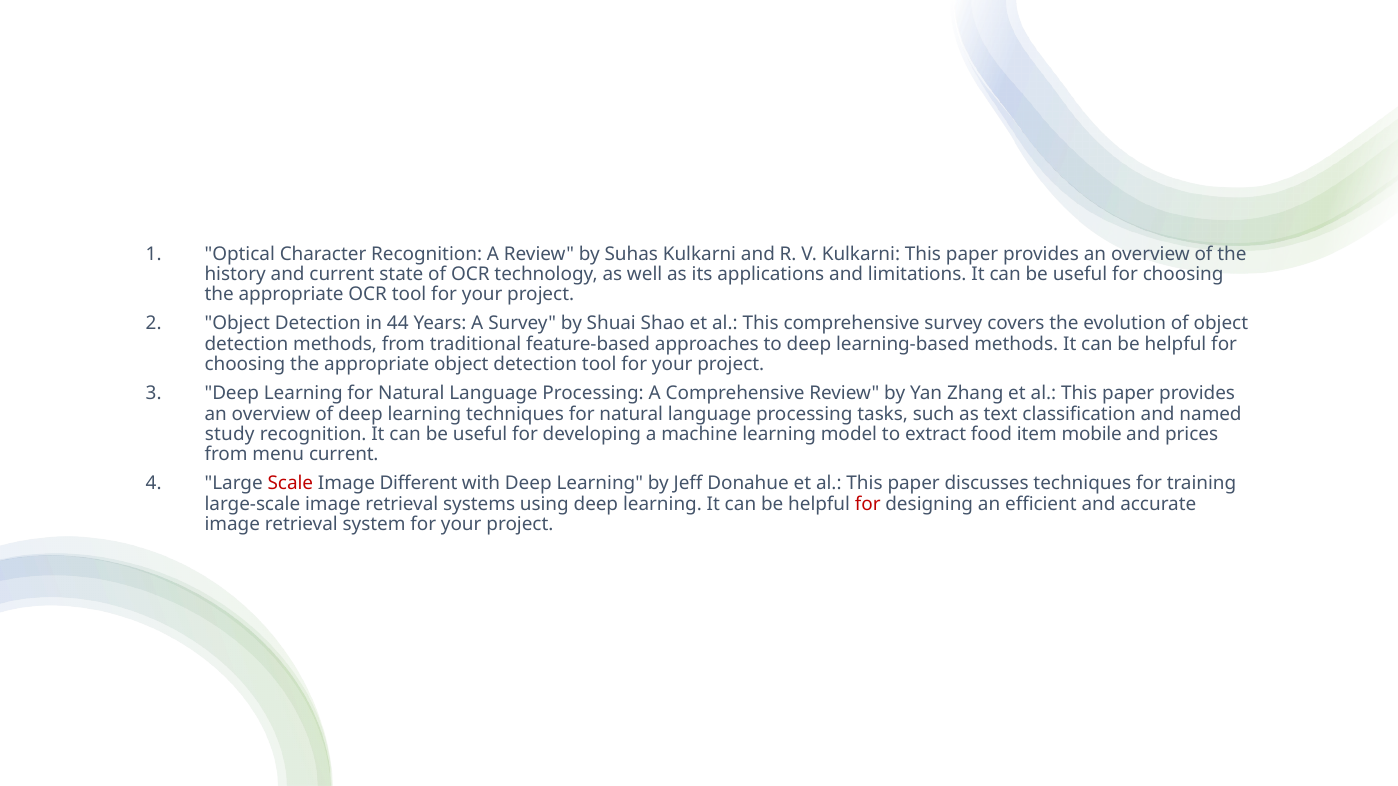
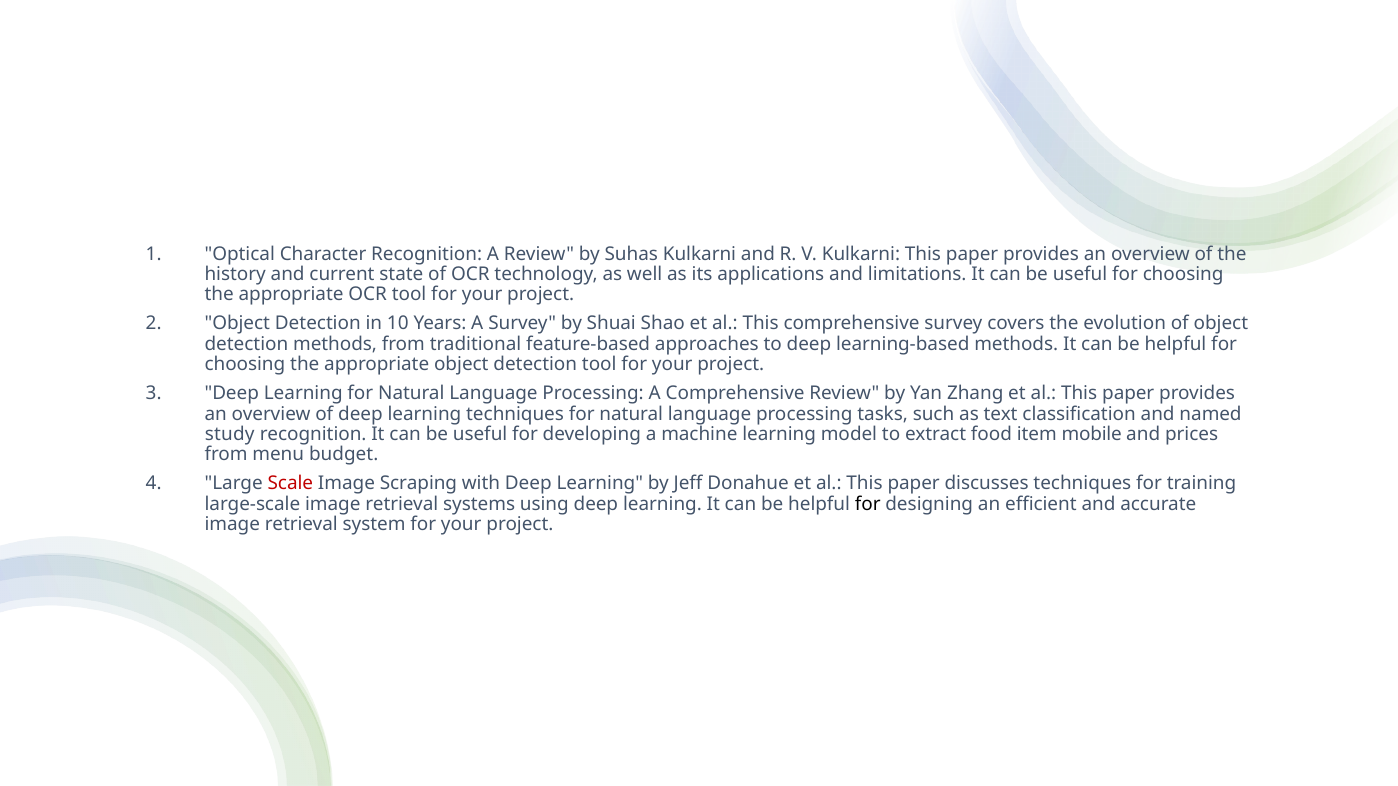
44: 44 -> 10
menu current: current -> budget
Different: Different -> Scraping
for at (868, 504) colour: red -> black
